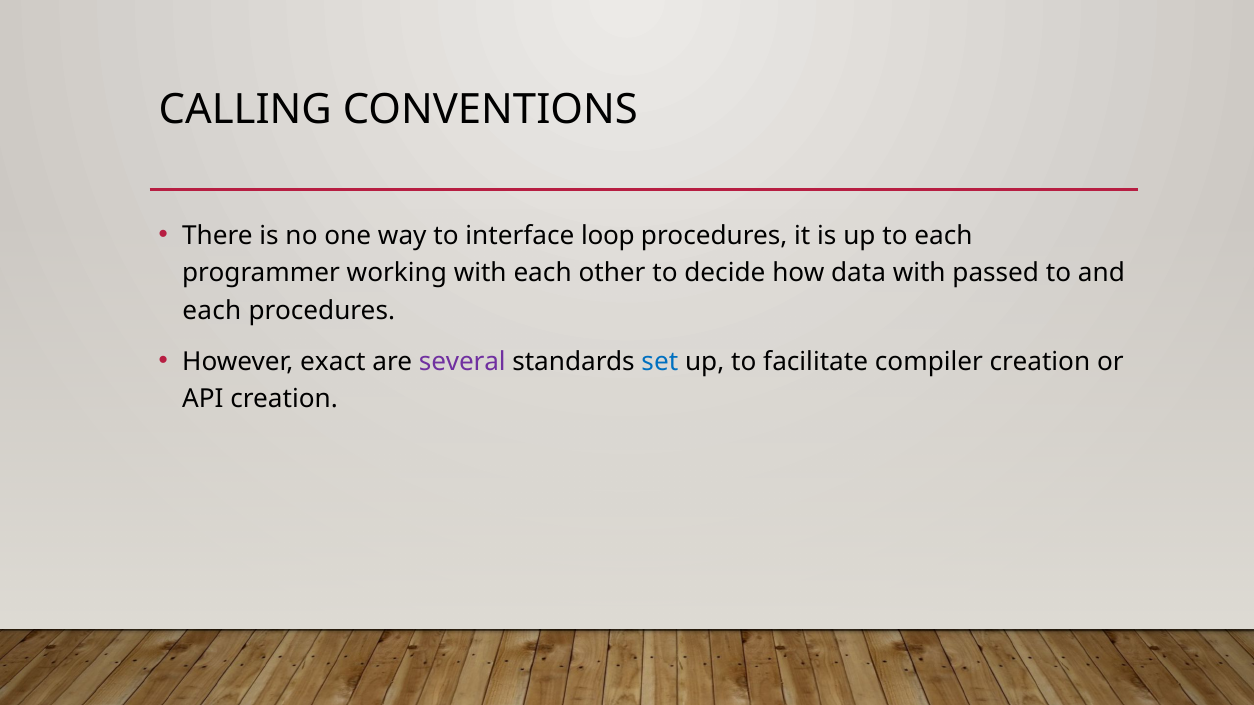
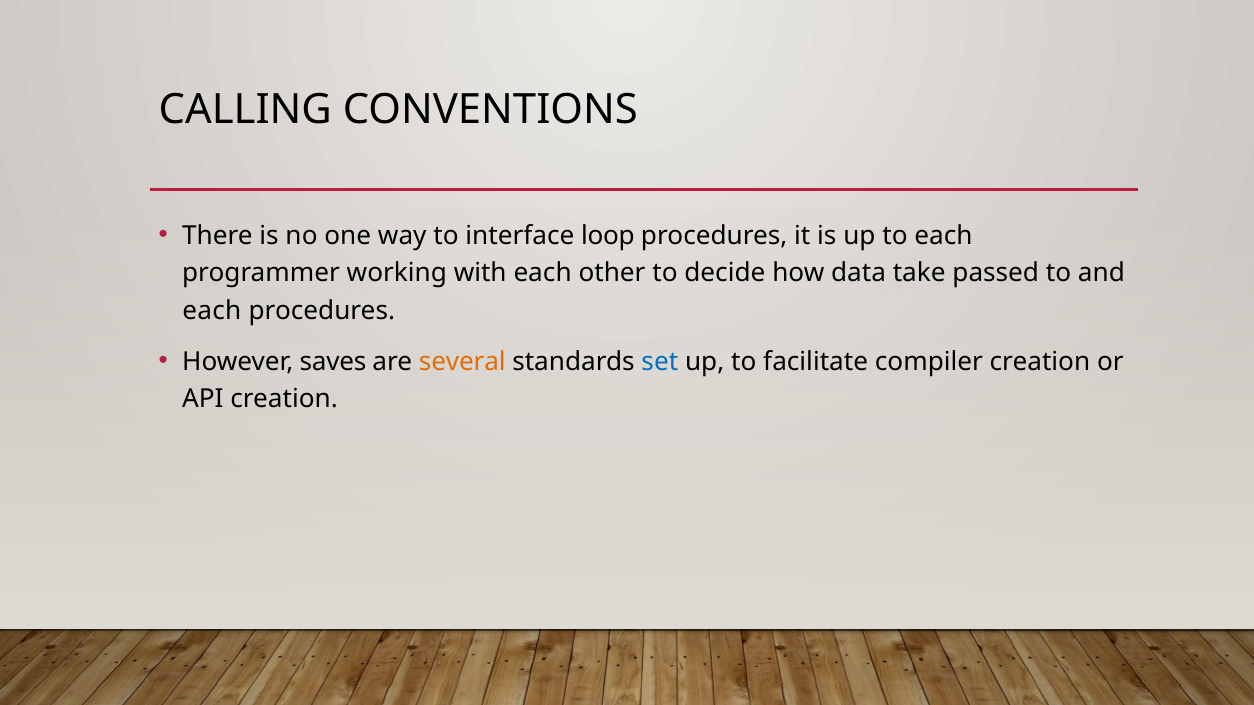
data with: with -> take
exact: exact -> saves
several colour: purple -> orange
